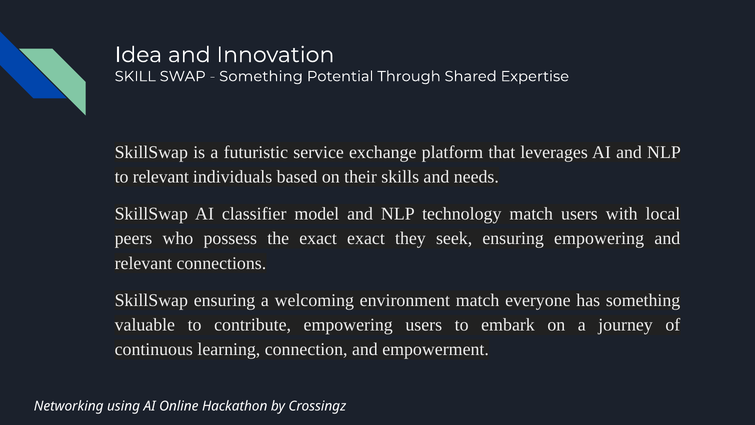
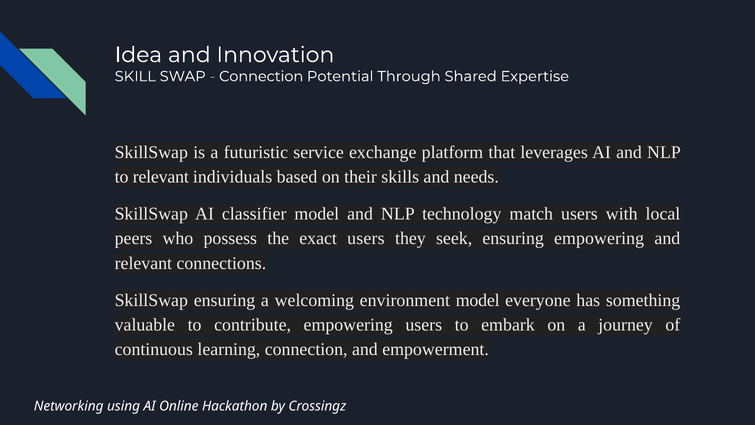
Something at (261, 76): Something -> Connection
exact exact: exact -> users
environment match: match -> model
